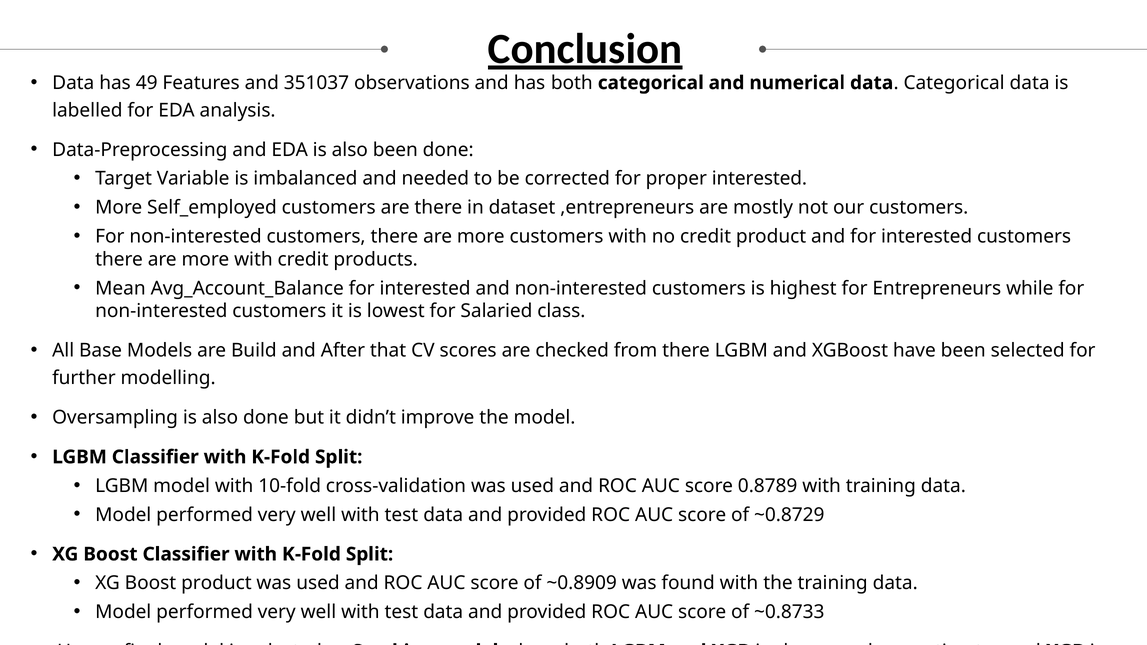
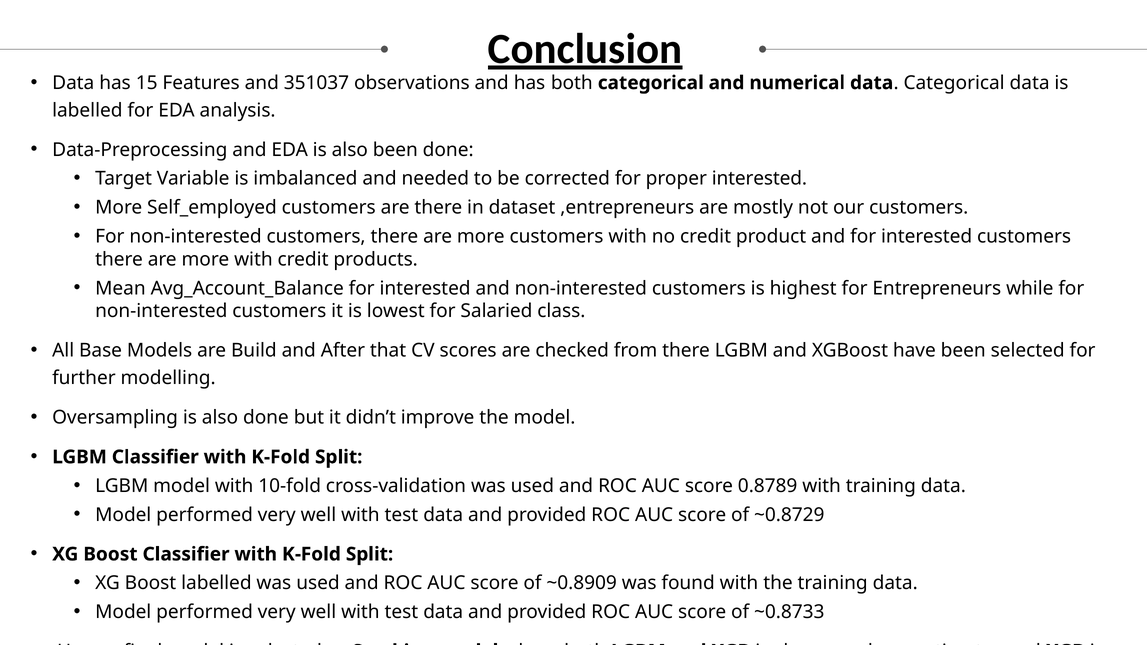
49: 49 -> 15
Boost product: product -> labelled
